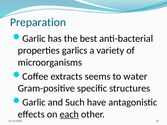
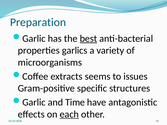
best underline: none -> present
water: water -> issues
Such: Such -> Time
